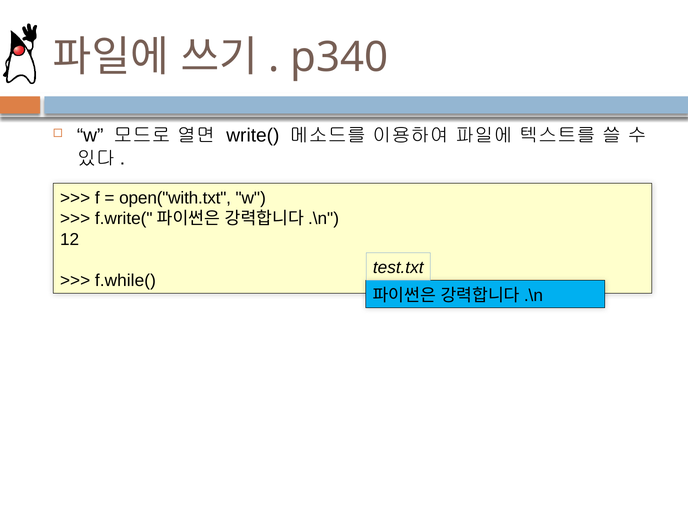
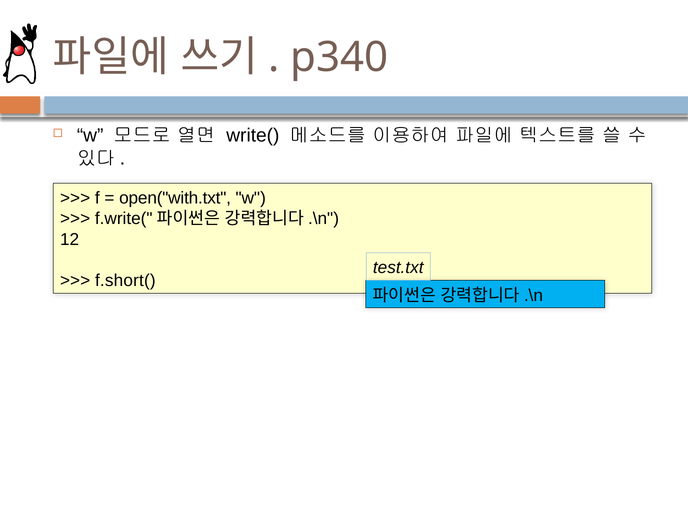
f.while(: f.while( -> f.short(
